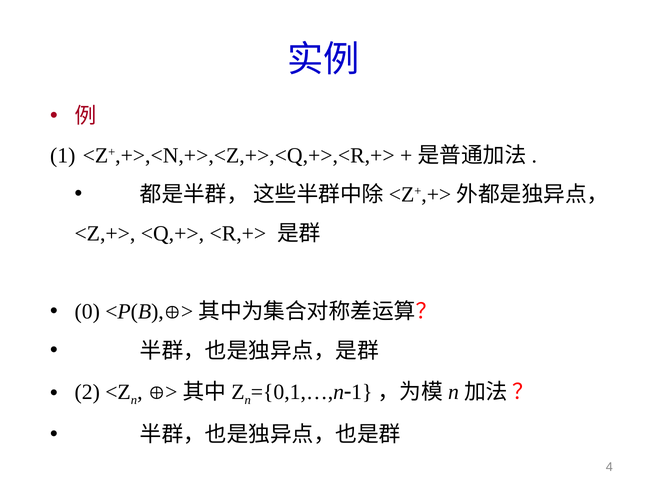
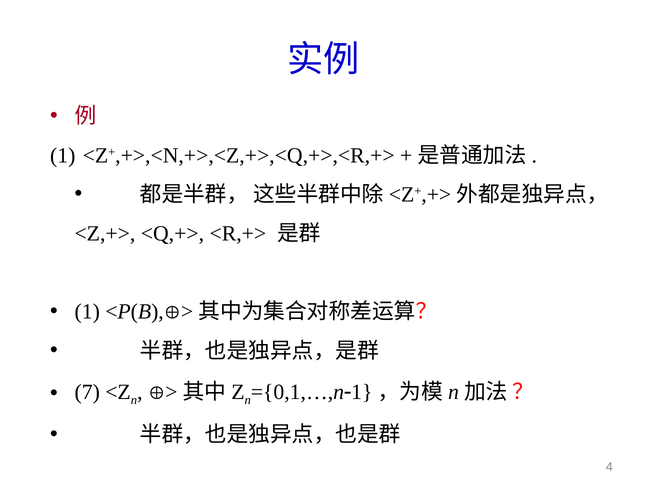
0 at (87, 312): 0 -> 1
2: 2 -> 7
